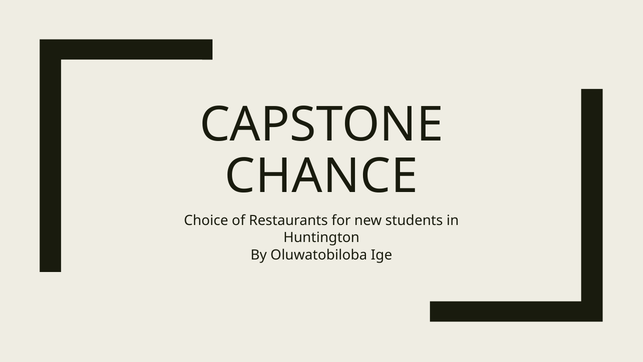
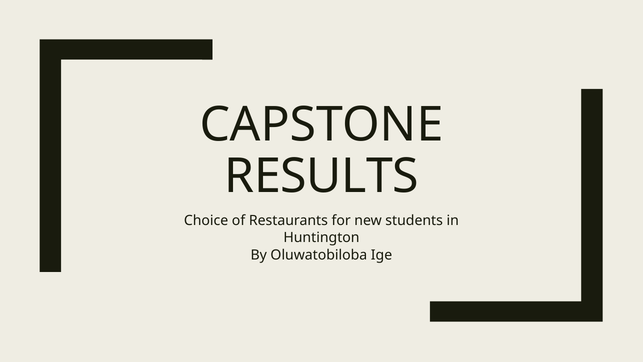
CHANCE: CHANCE -> RESULTS
